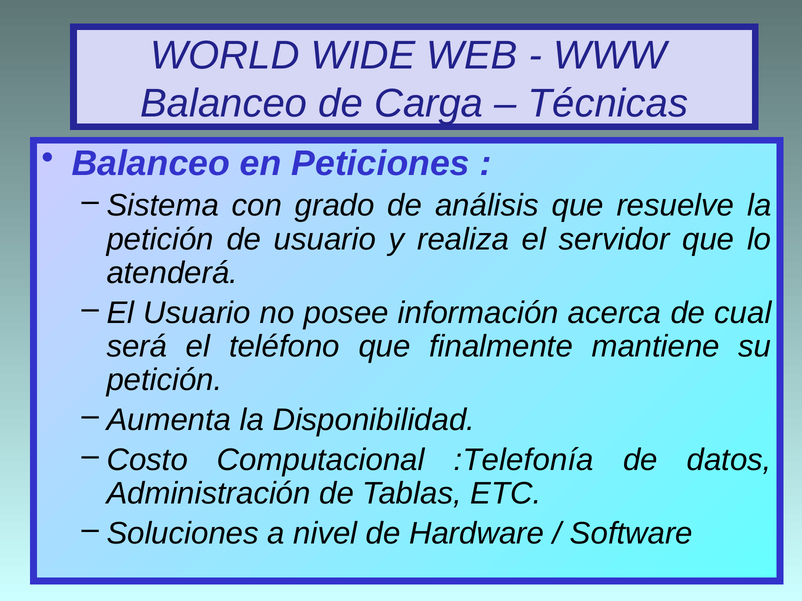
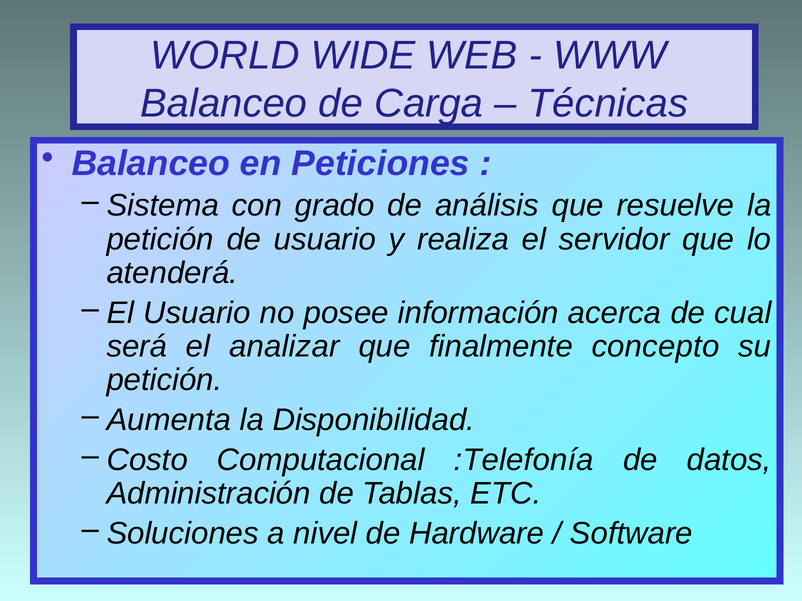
teléfono: teléfono -> analizar
mantiene: mantiene -> concepto
